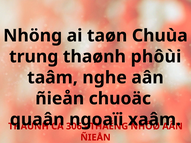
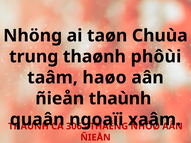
nghe: nghe -> haøo
ñieån chuoäc: chuoäc -> thaùnh
